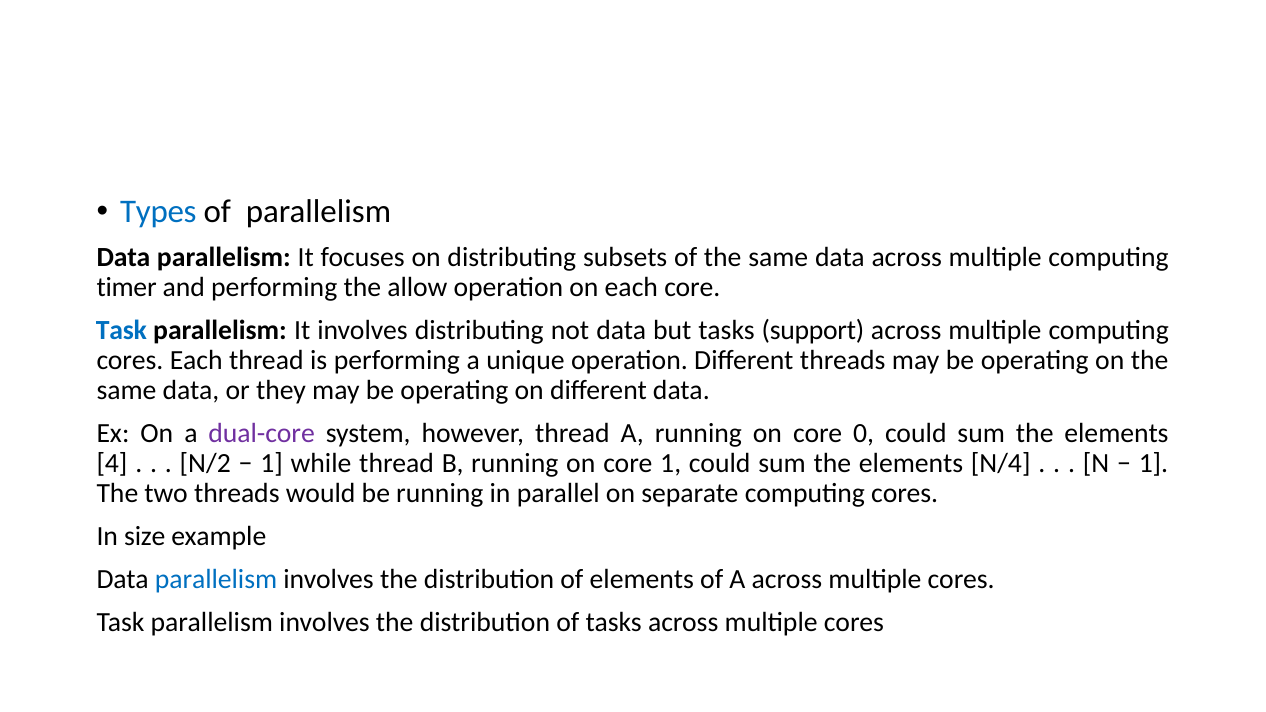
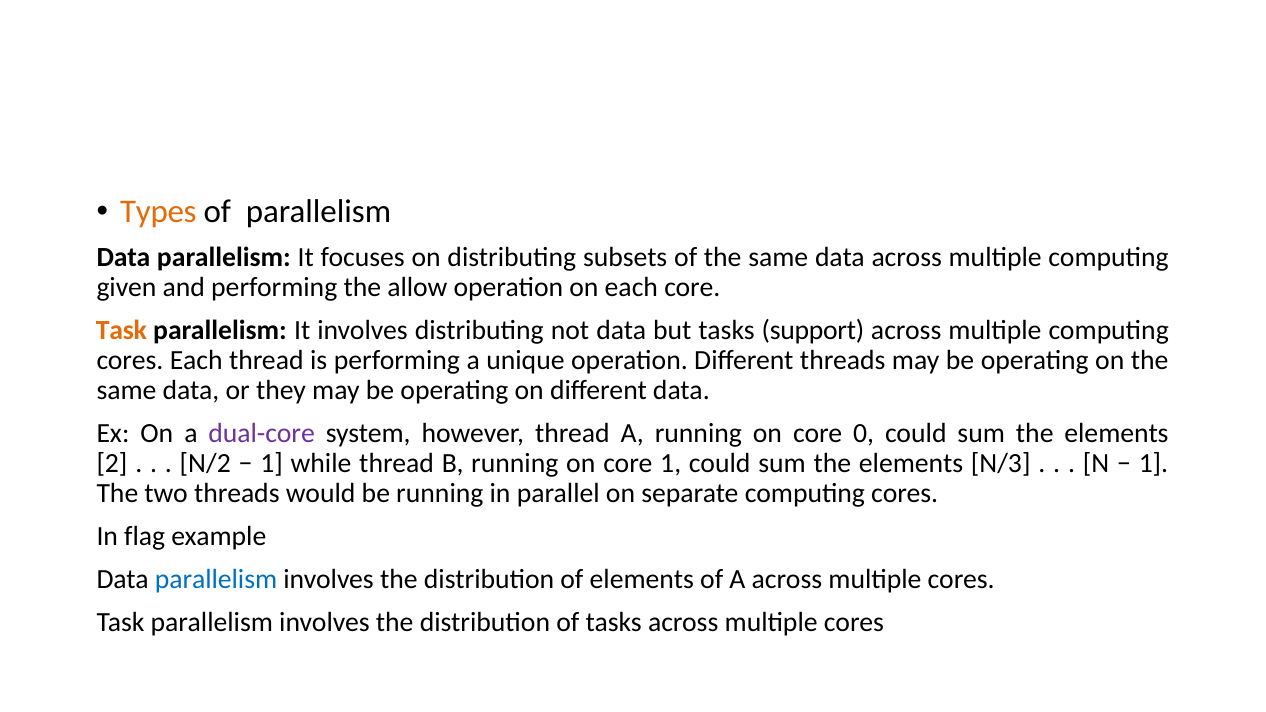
Types colour: blue -> orange
timer: timer -> given
Task at (121, 331) colour: blue -> orange
4: 4 -> 2
N/4: N/4 -> N/3
size: size -> flag
